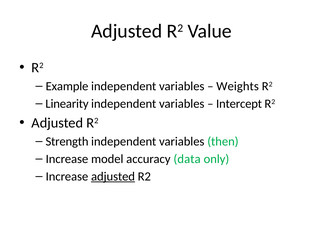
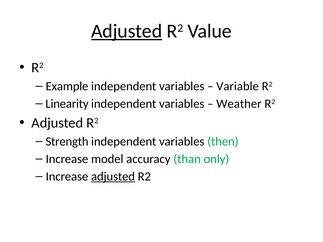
Adjusted at (127, 31) underline: none -> present
Weights: Weights -> Variable
Intercept: Intercept -> Weather
data: data -> than
